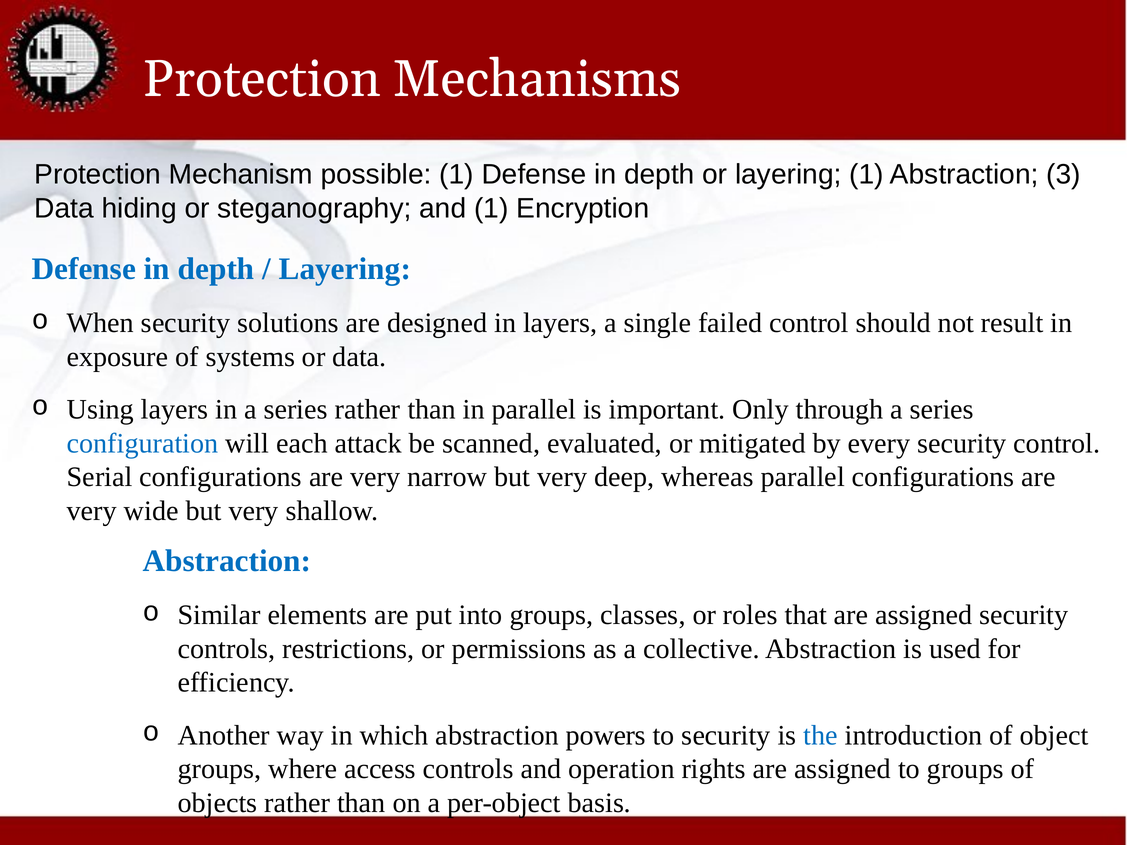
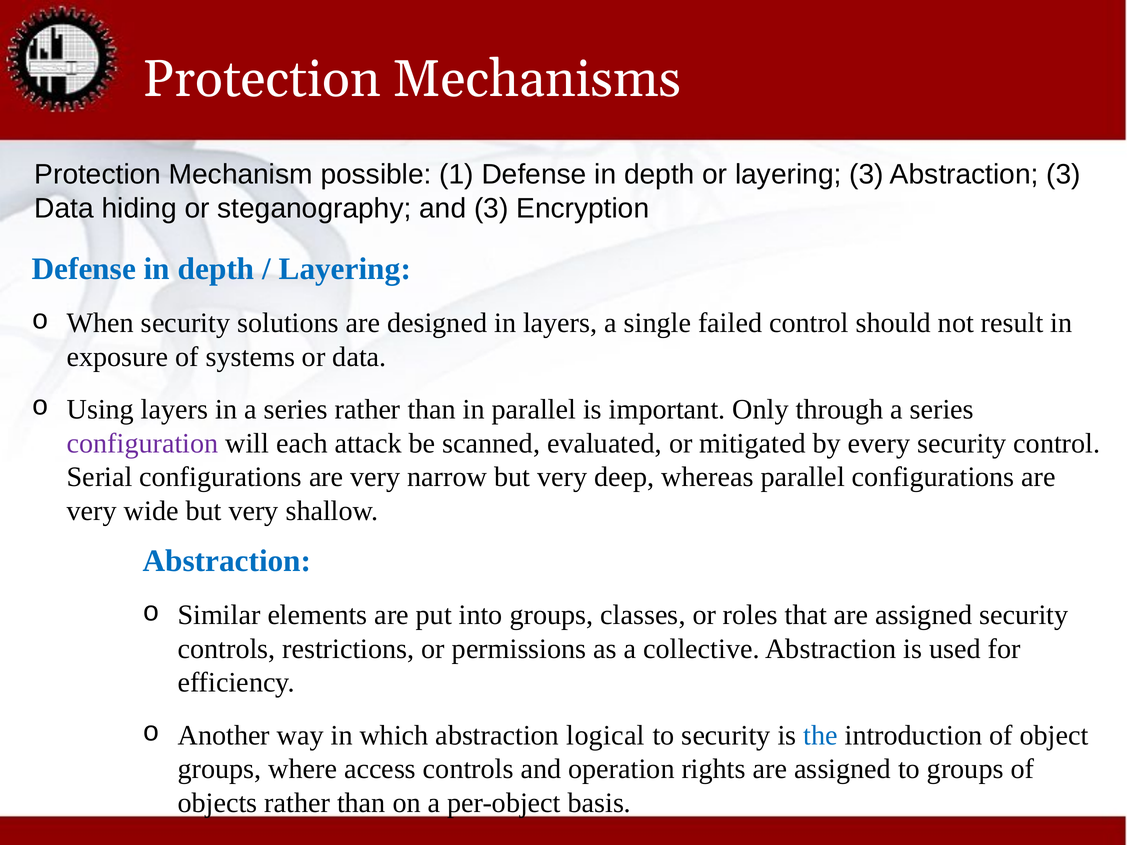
layering 1: 1 -> 3
and 1: 1 -> 3
configuration colour: blue -> purple
powers: powers -> logical
